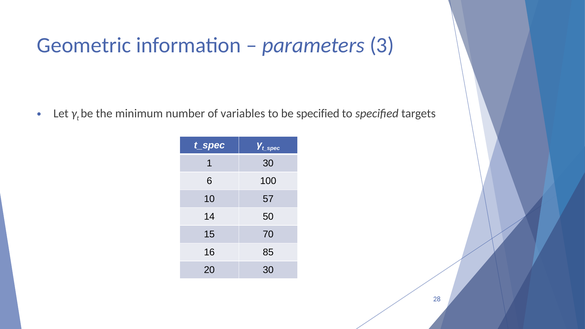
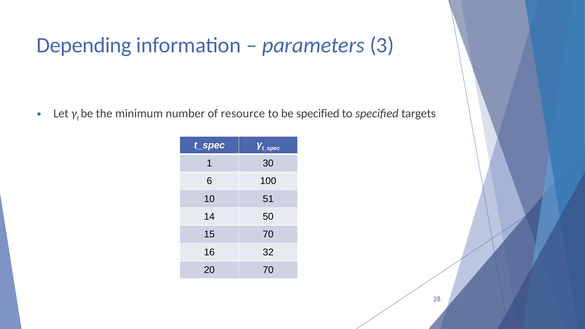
Geometric: Geometric -> Depending
variables: variables -> resource
57: 57 -> 51
85: 85 -> 32
20 30: 30 -> 70
